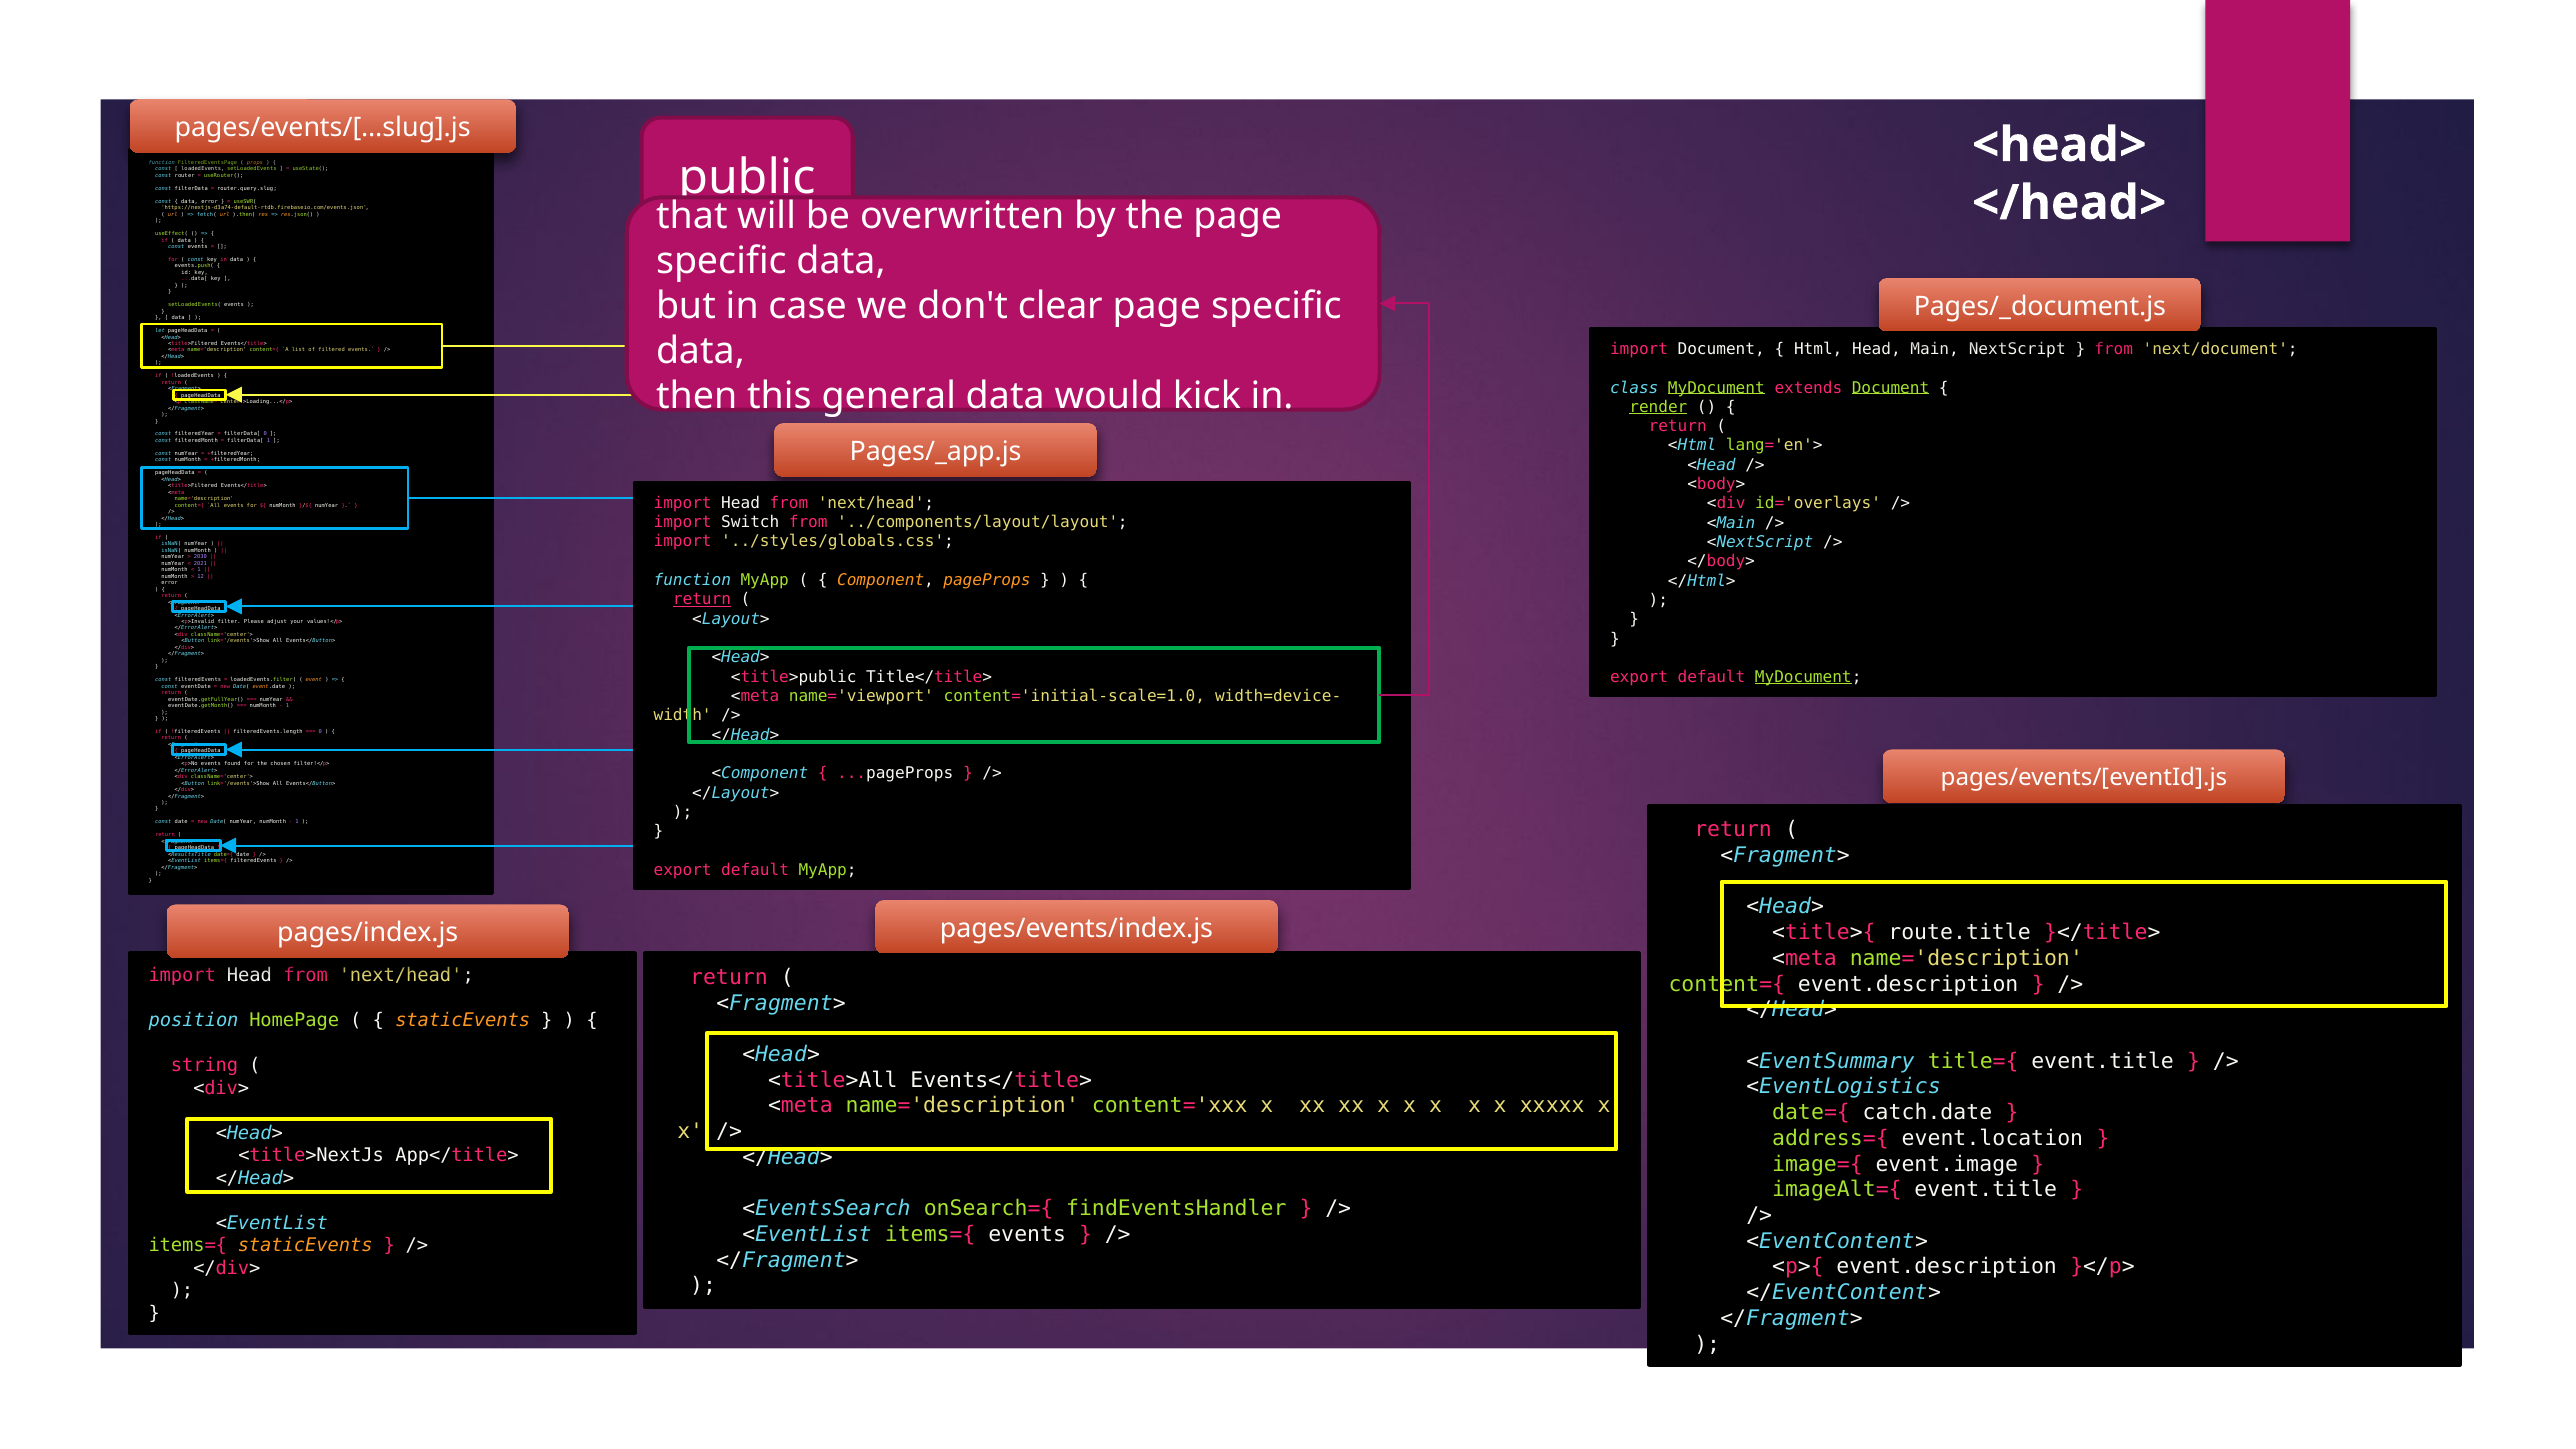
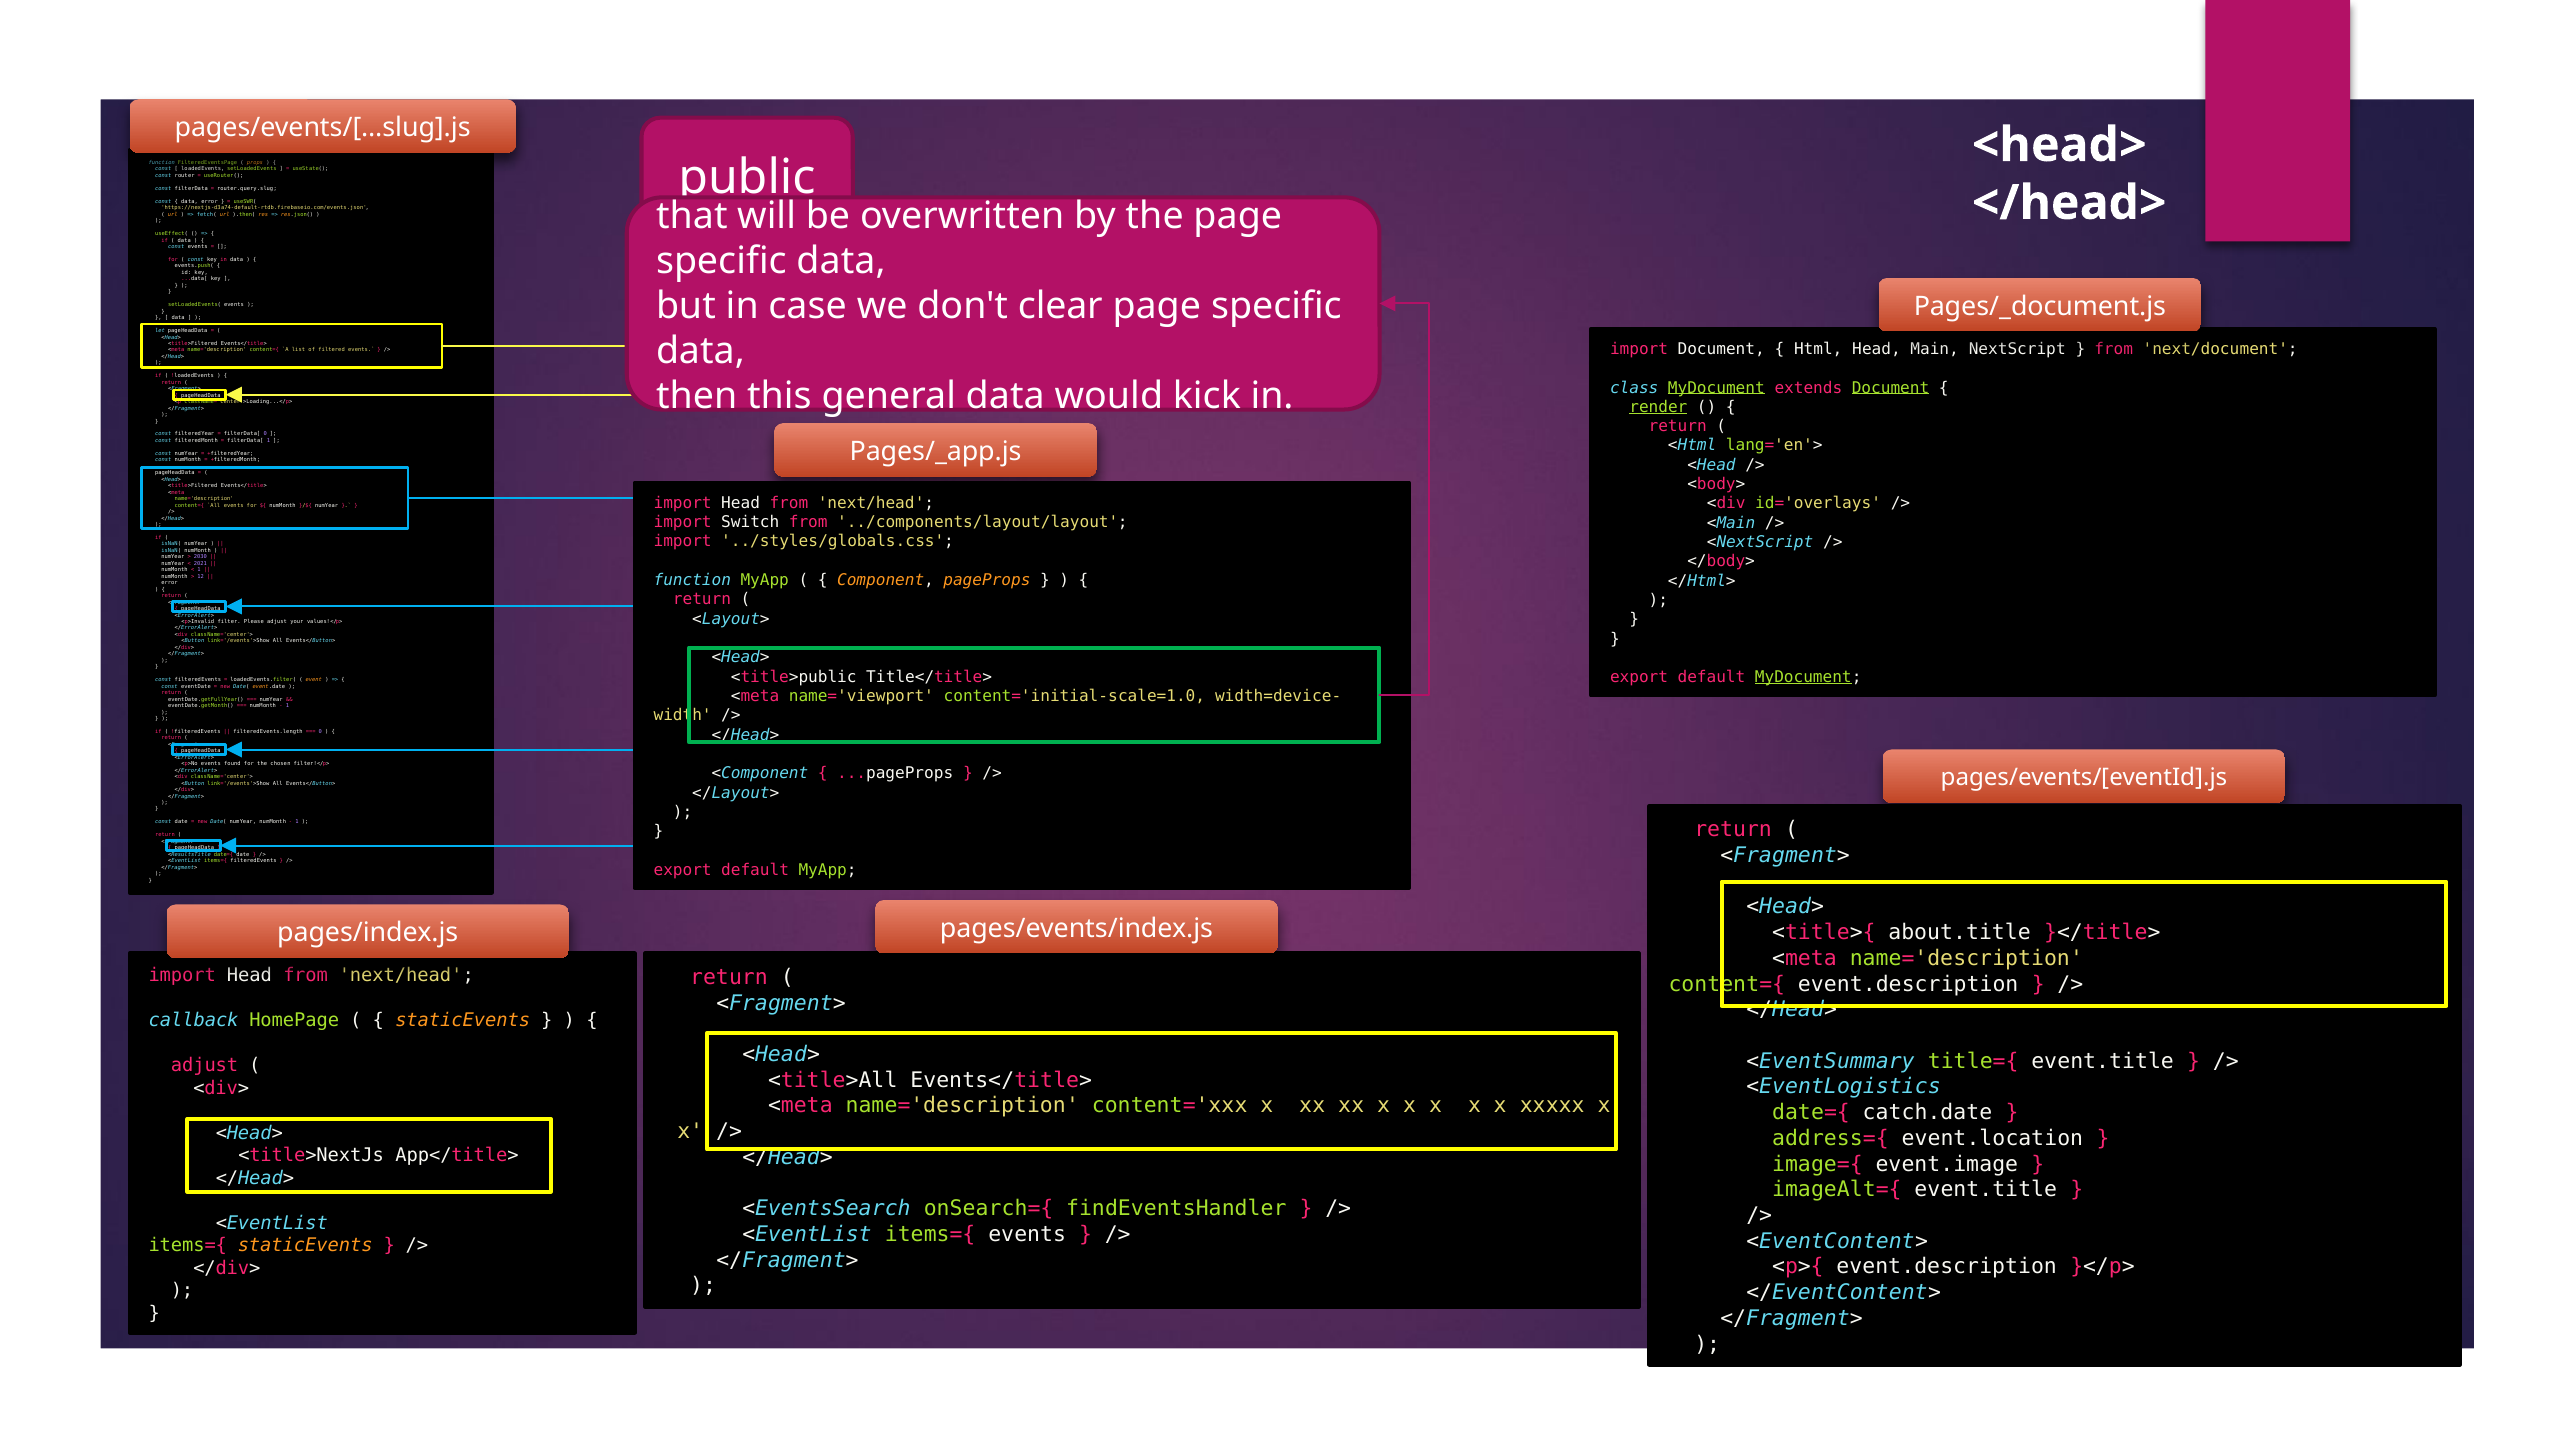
return at (702, 600) underline: present -> none
route.title: route.title -> about.title
position: position -> callback
string at (205, 1066): string -> adjust
